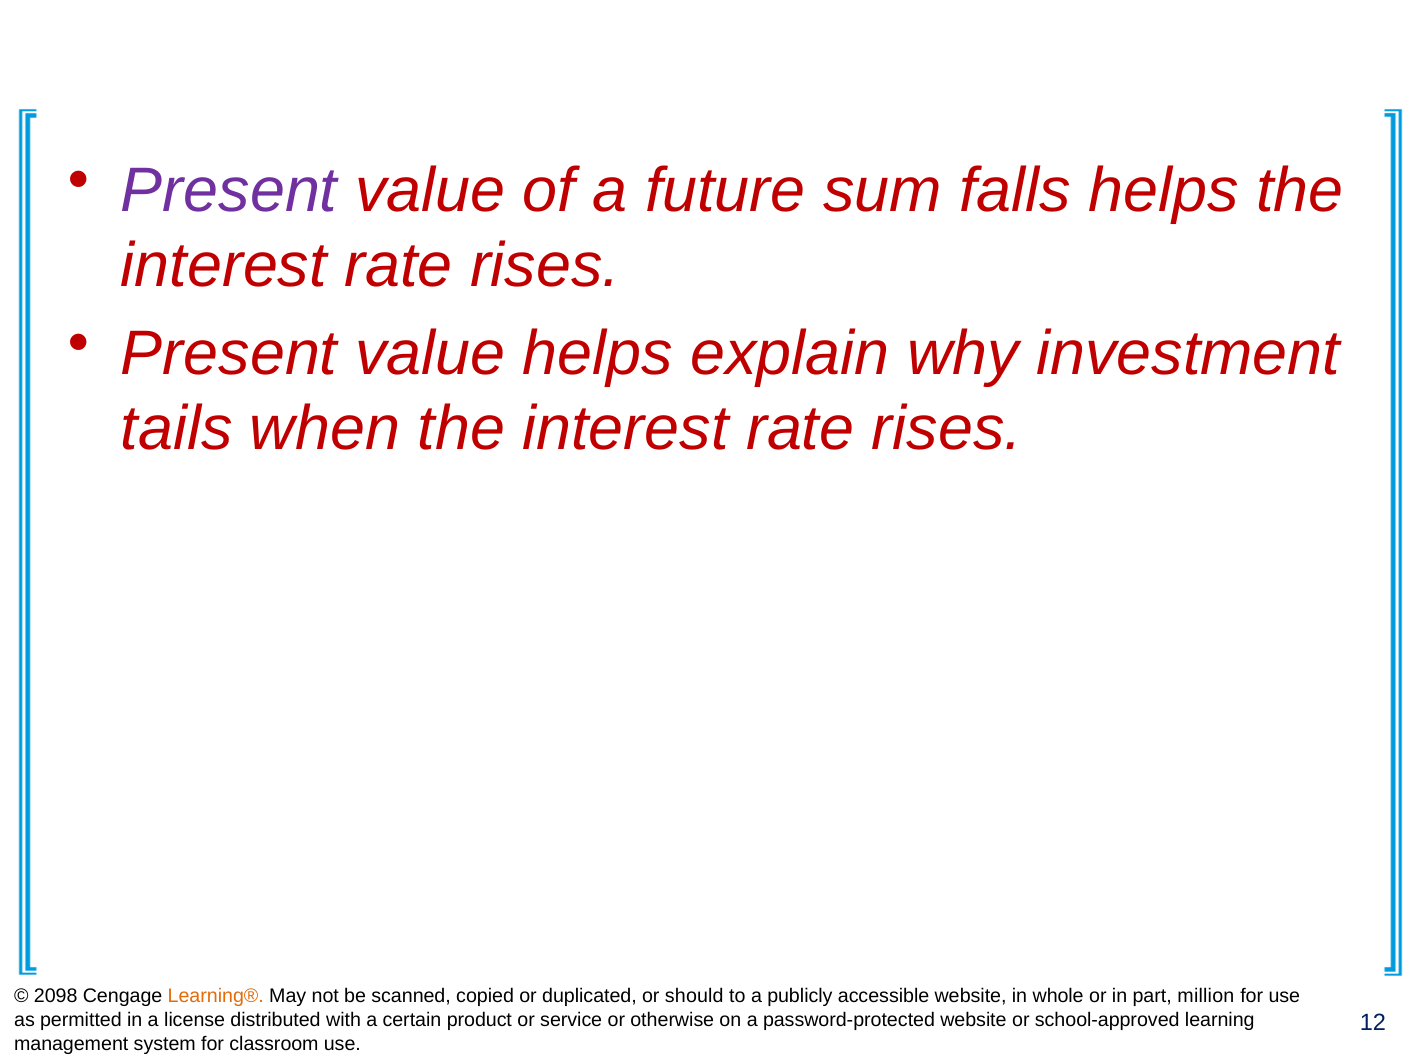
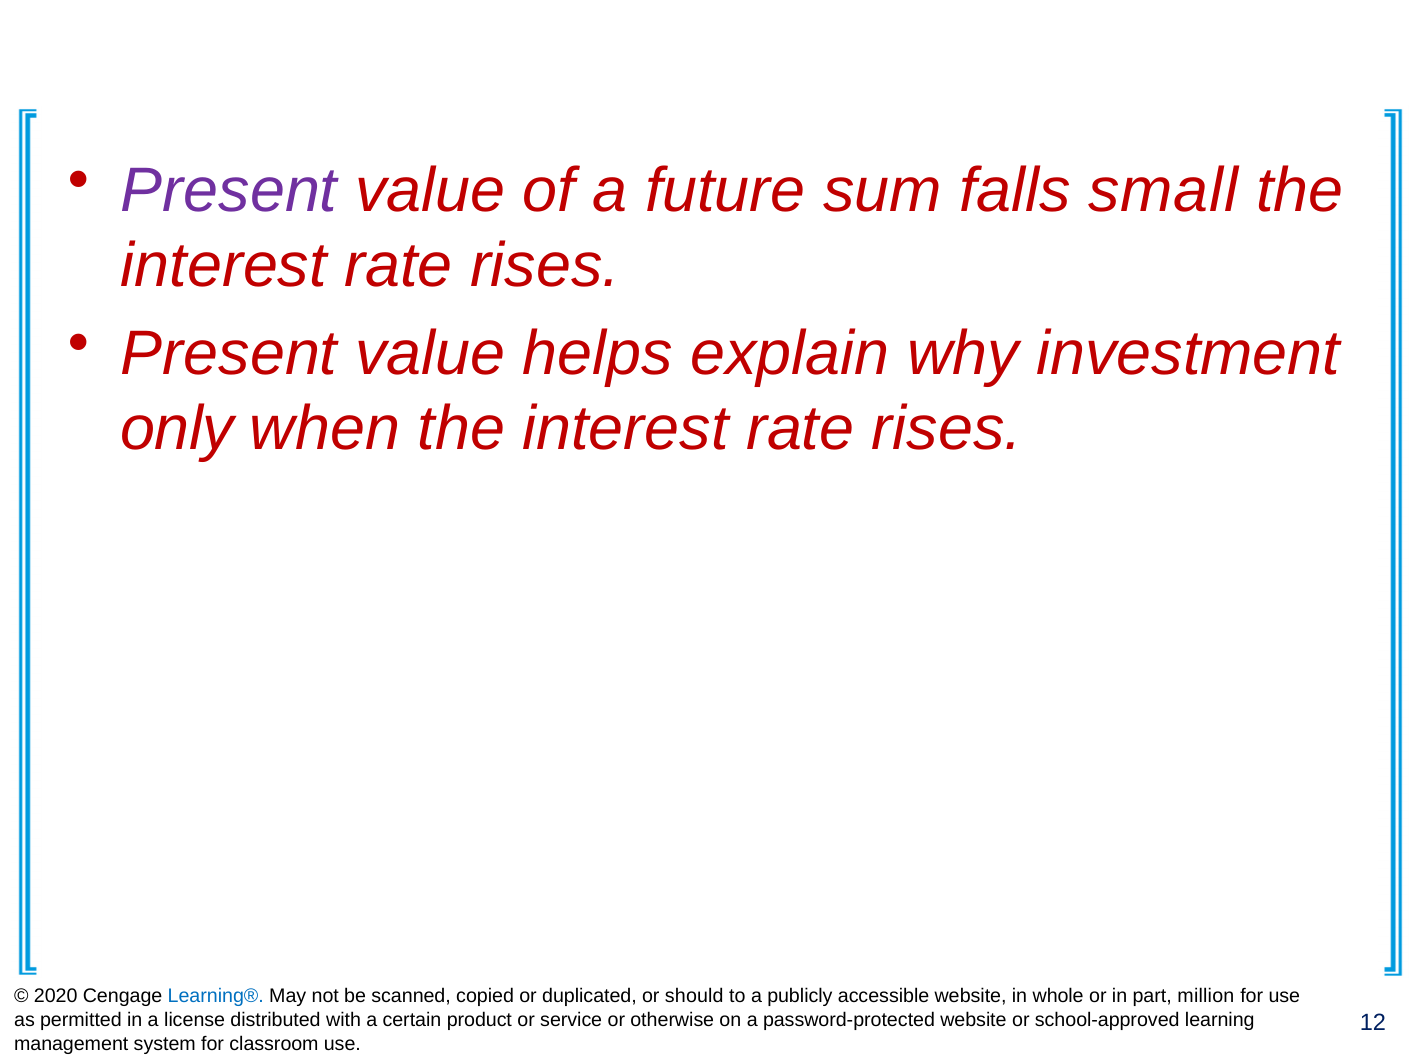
falls helps: helps -> small
tails: tails -> only
2098: 2098 -> 2020
Learning® colour: orange -> blue
